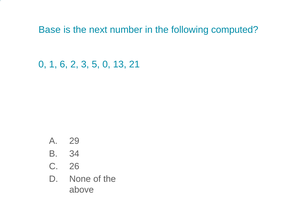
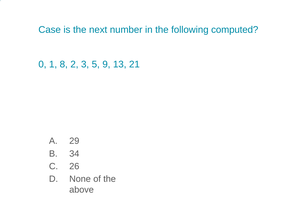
Base: Base -> Case
6: 6 -> 8
5 0: 0 -> 9
